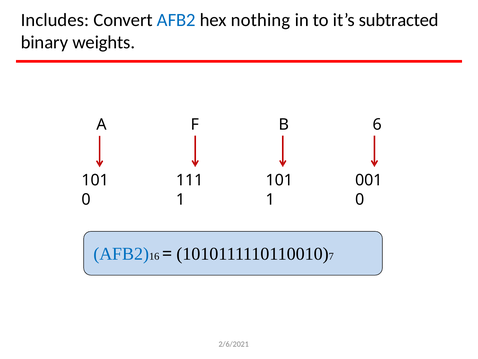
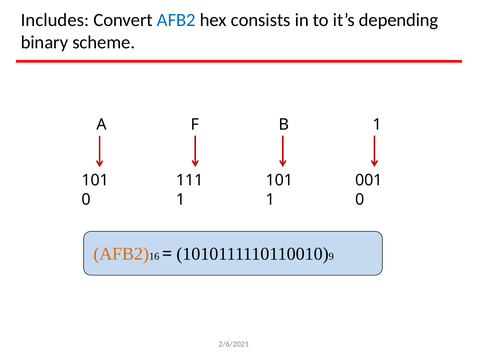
nothing: nothing -> consists
subtracted: subtracted -> depending
weights: weights -> scheme
B 6: 6 -> 1
AFB2 at (121, 254) colour: blue -> orange
7: 7 -> 9
